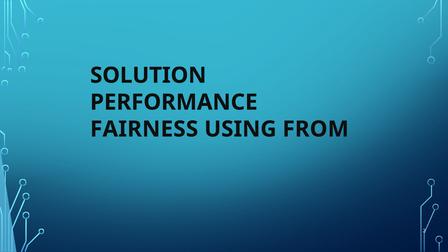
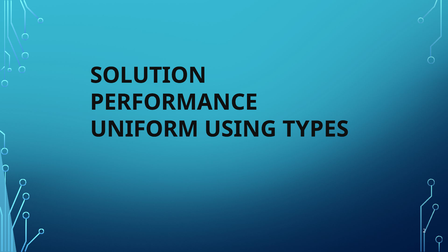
FAIRNESS: FAIRNESS -> UNIFORM
FROM: FROM -> TYPES
